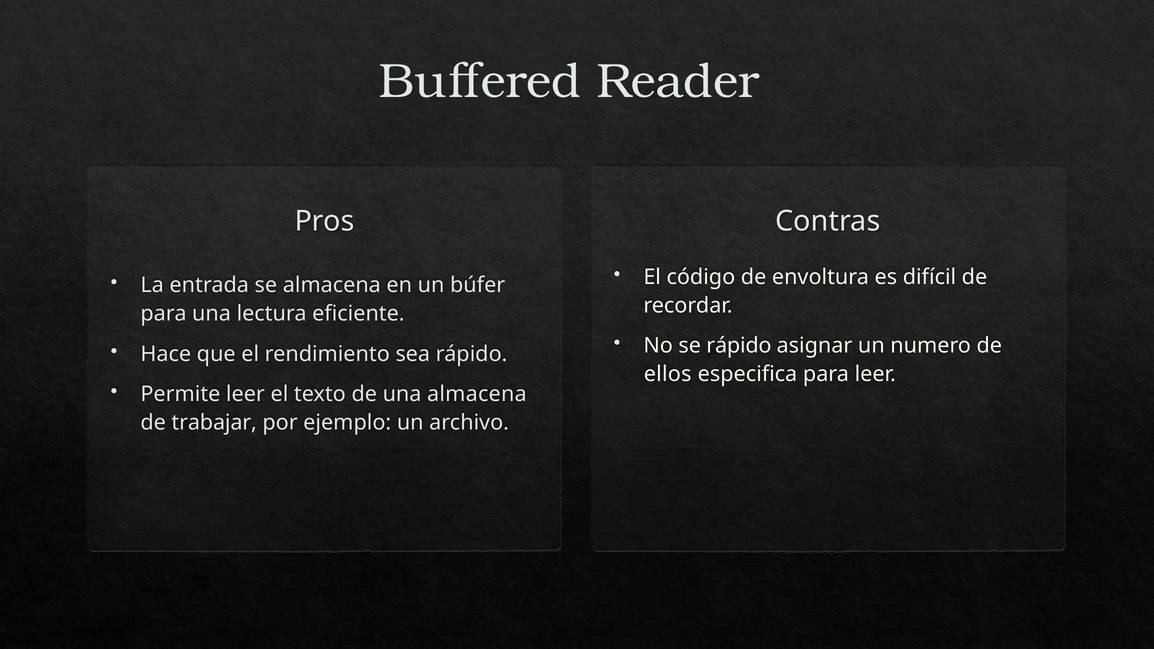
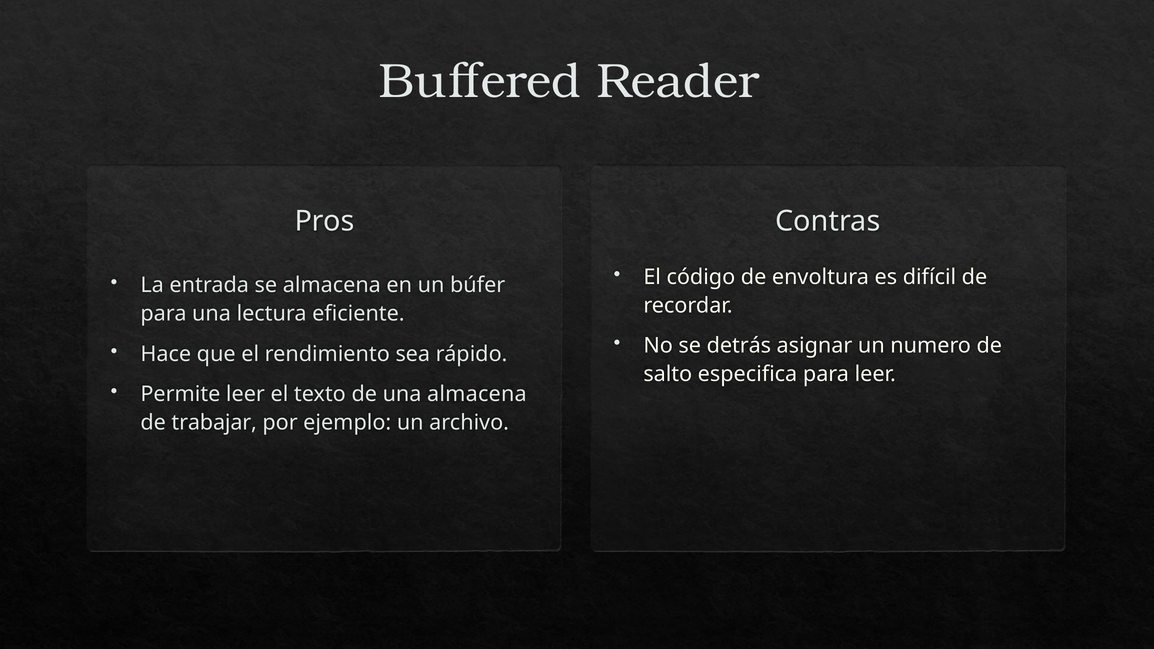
se rápido: rápido -> detrás
ellos: ellos -> salto
